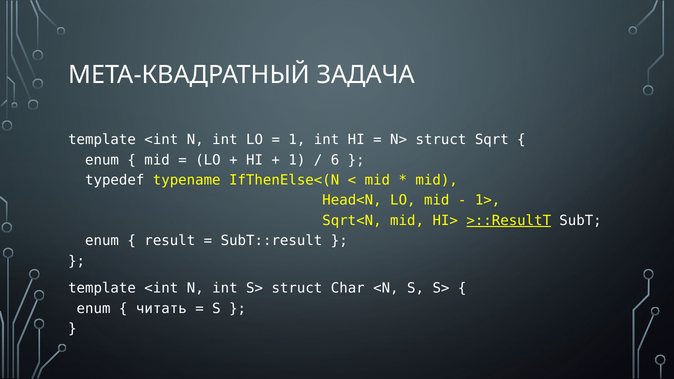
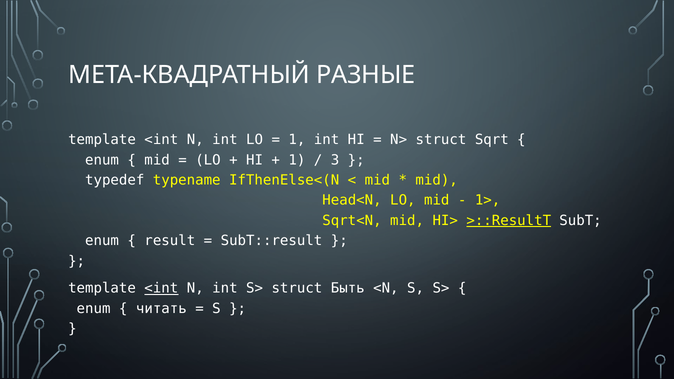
ЗАДАЧА: ЗАДАЧА -> РАЗНЫЕ
6: 6 -> 3
<int at (161, 288) underline: none -> present
Char: Char -> Быть
